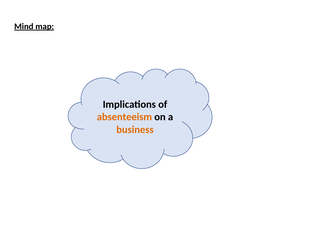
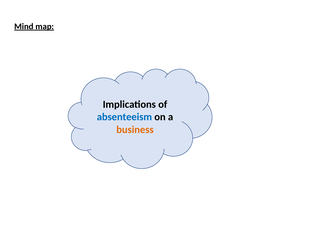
absenteeism colour: orange -> blue
